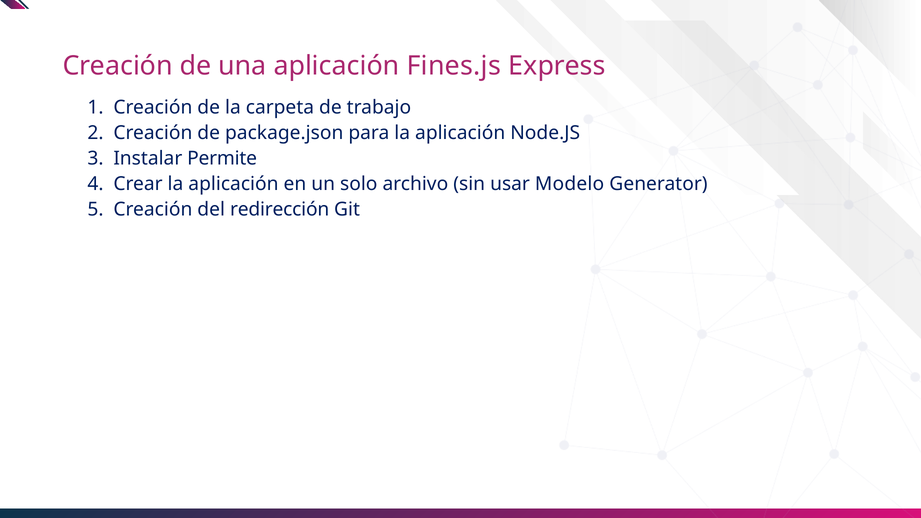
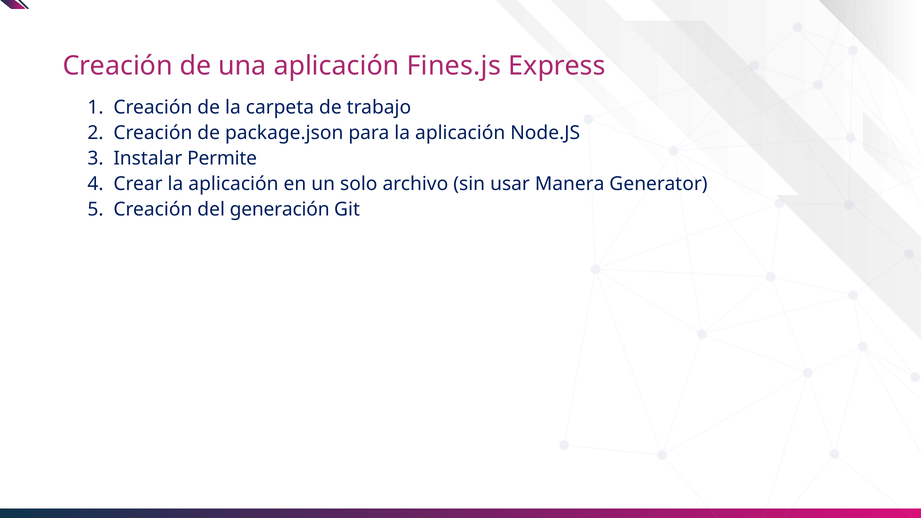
Modelo: Modelo -> Manera
redirección: redirección -> generación
